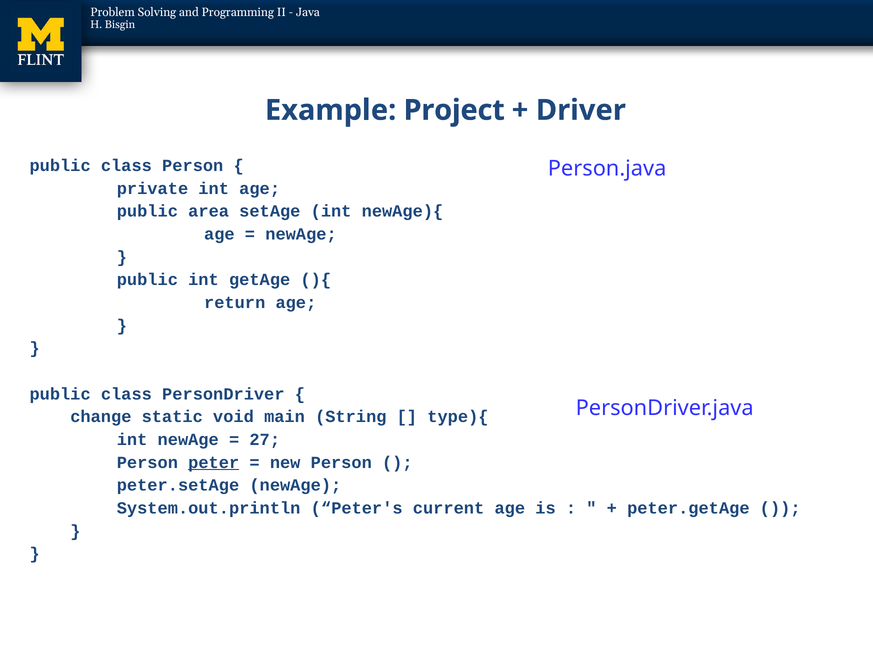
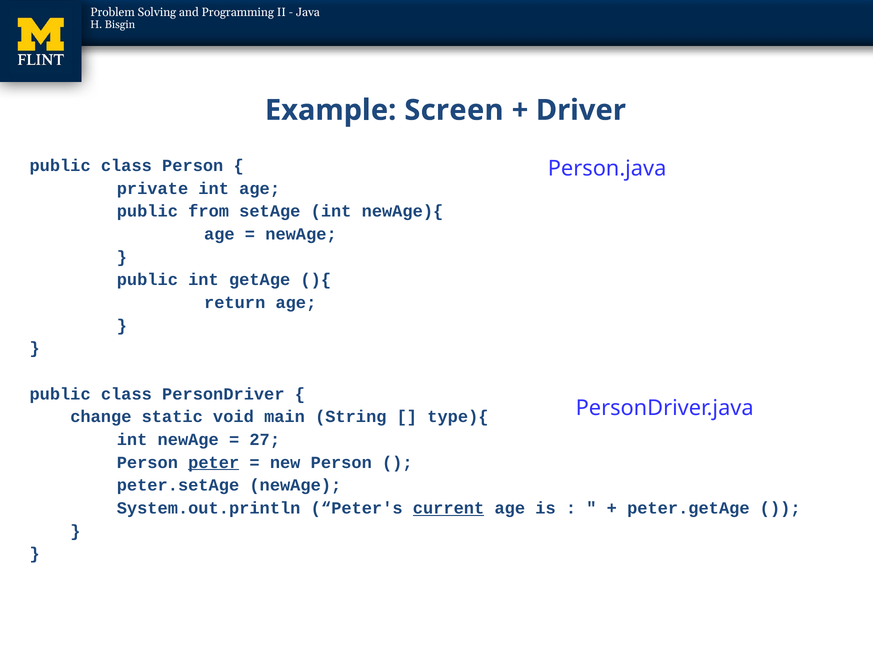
Project: Project -> Screen
area: area -> from
current underline: none -> present
